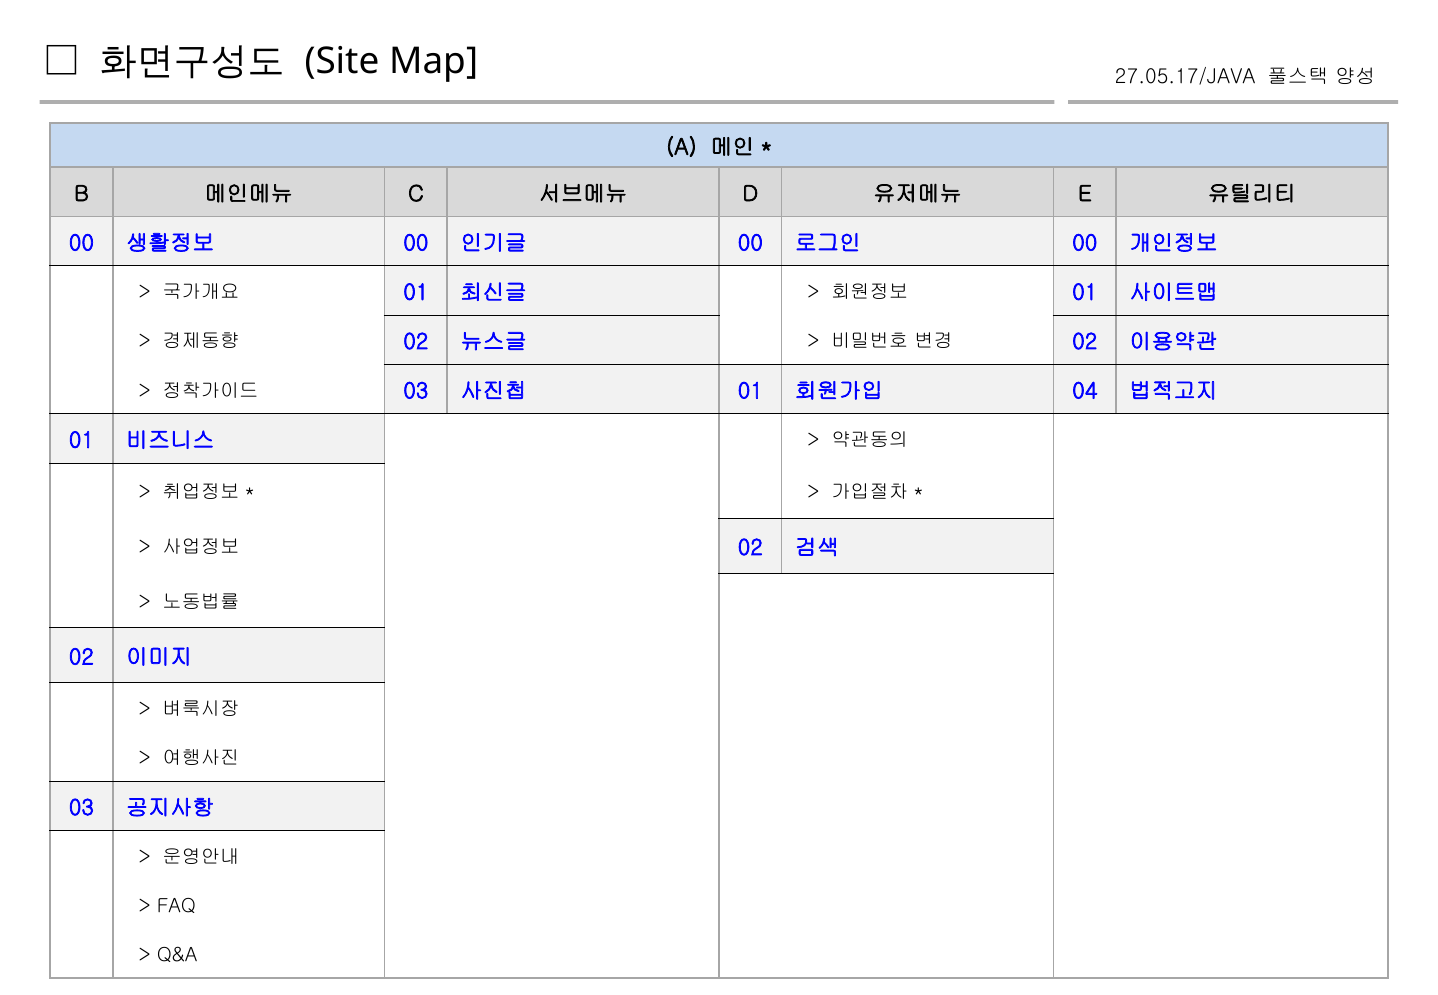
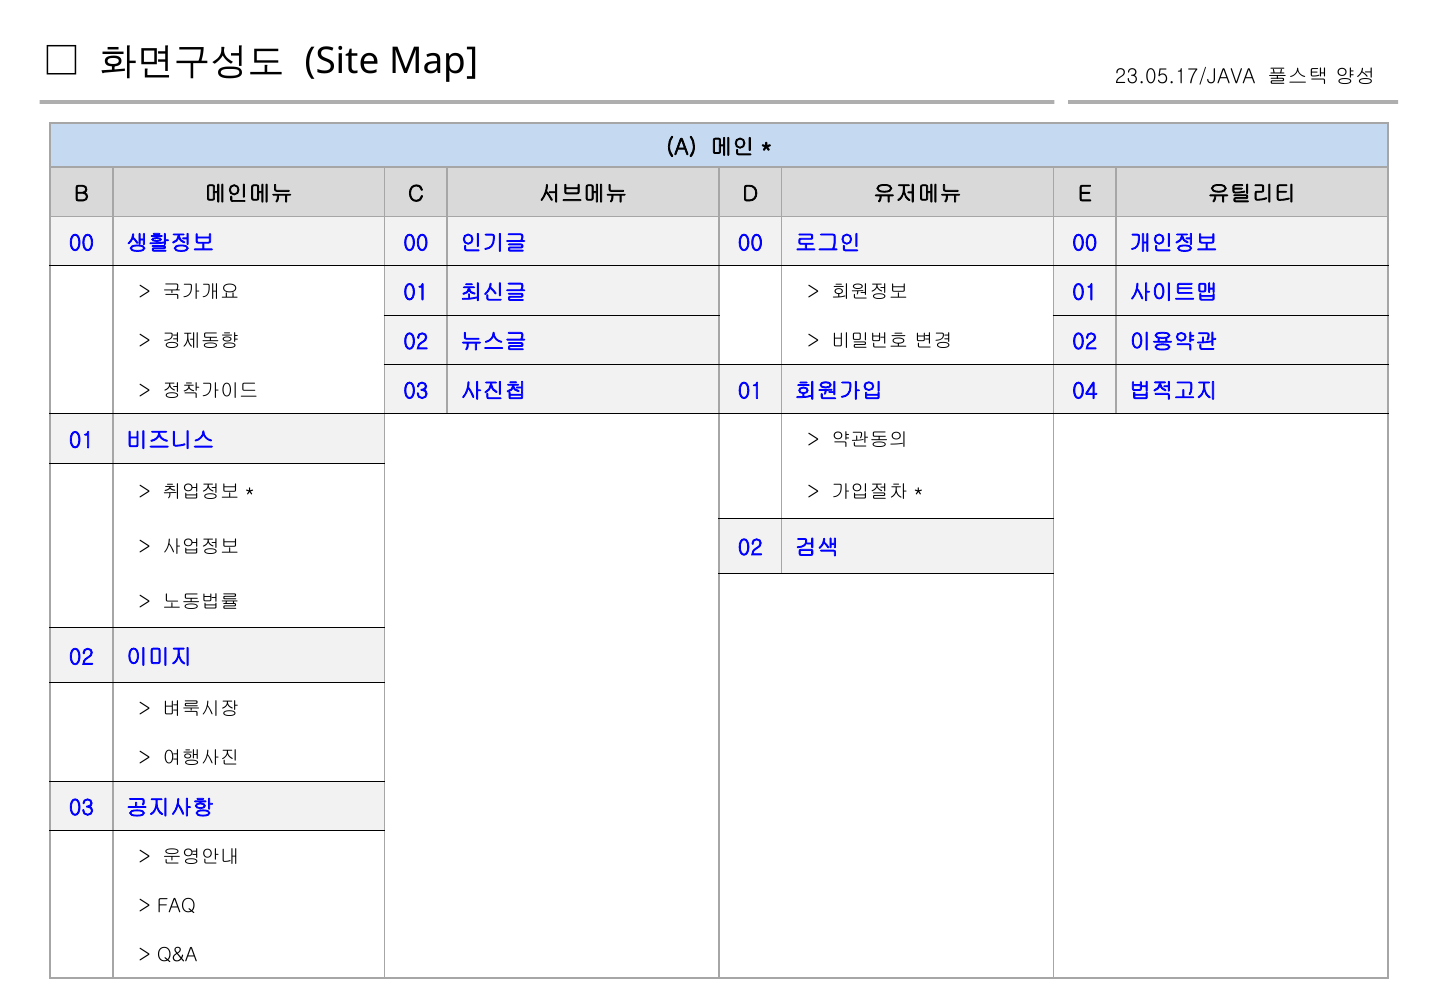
27.05.17/JAVA: 27.05.17/JAVA -> 23.05.17/JAVA
